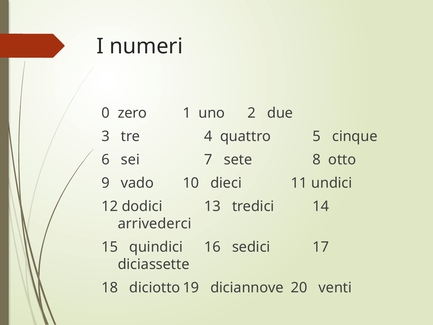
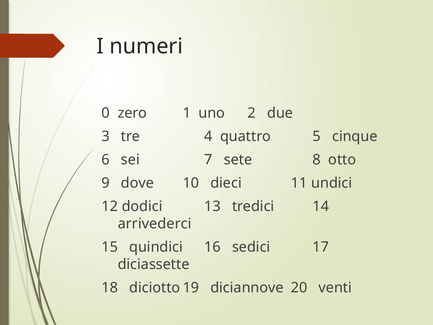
vado: vado -> dove
